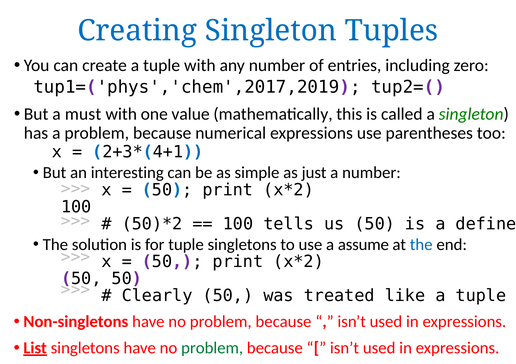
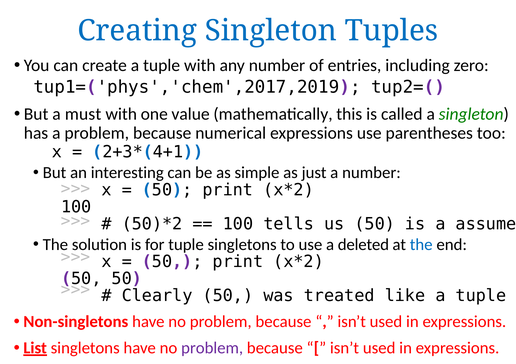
define: define -> assume
assume: assume -> deleted
problem at (212, 348) colour: green -> purple
